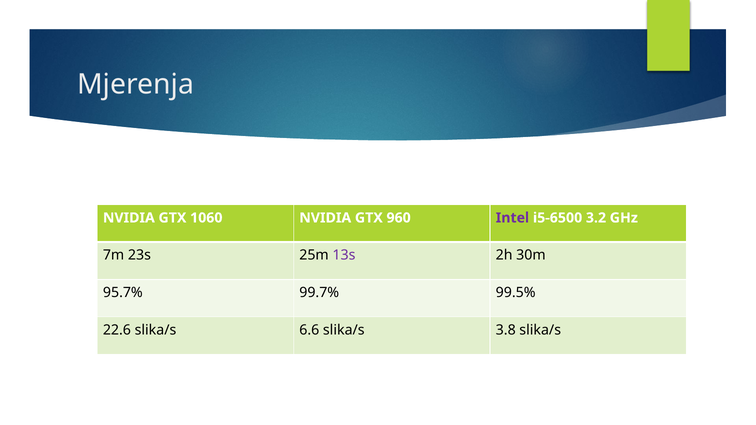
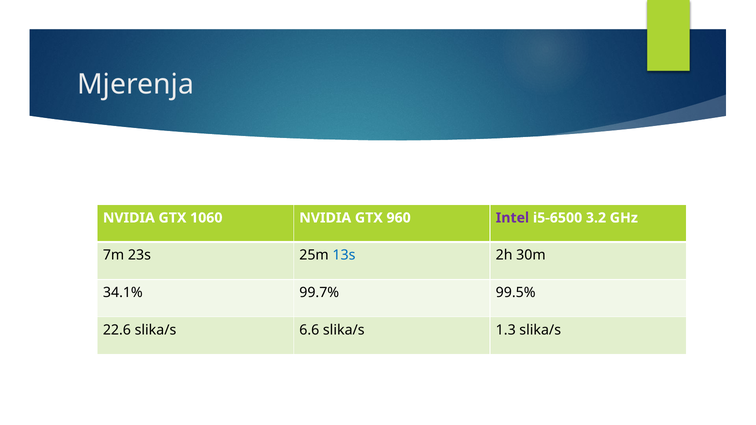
13s colour: purple -> blue
95.7%: 95.7% -> 34.1%
3.8: 3.8 -> 1.3
